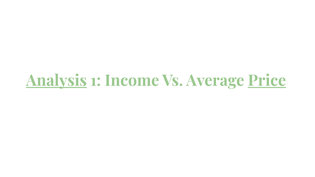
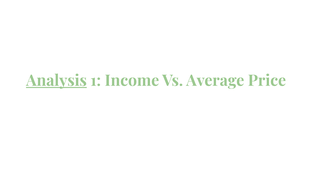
Price underline: present -> none
